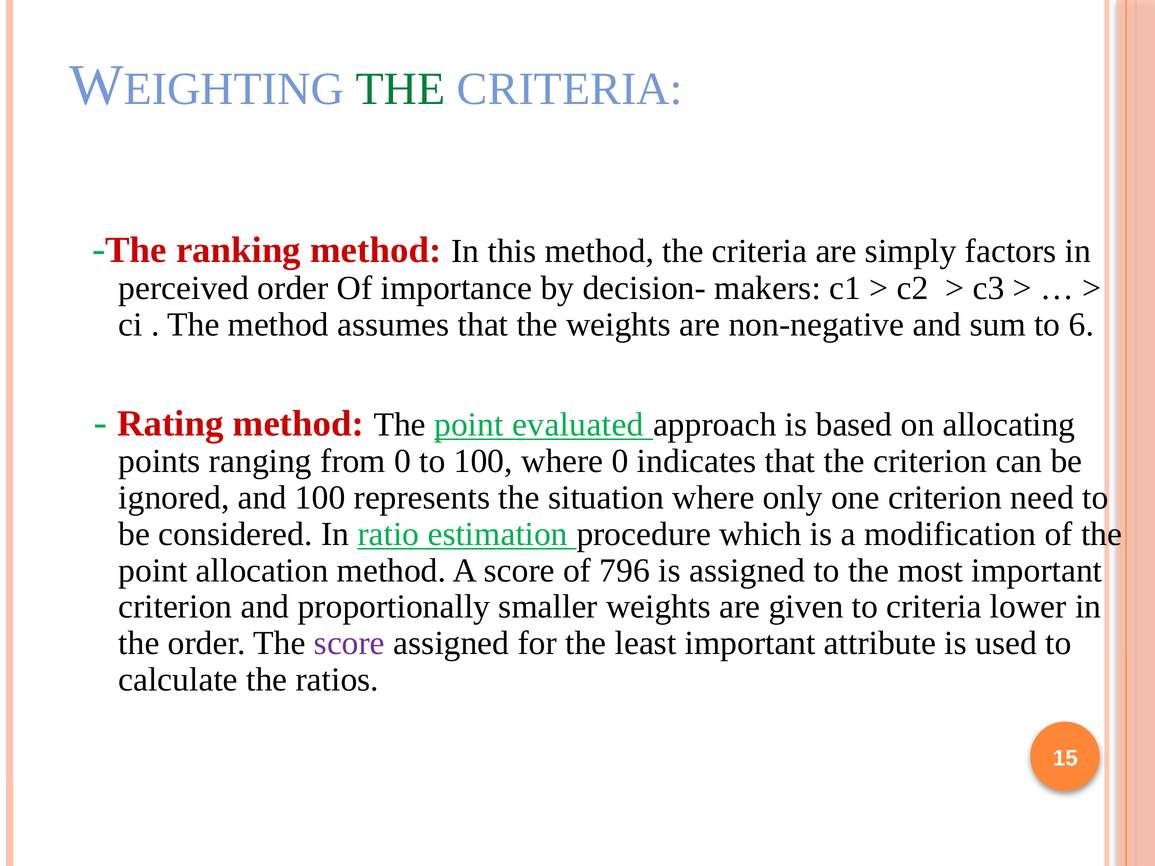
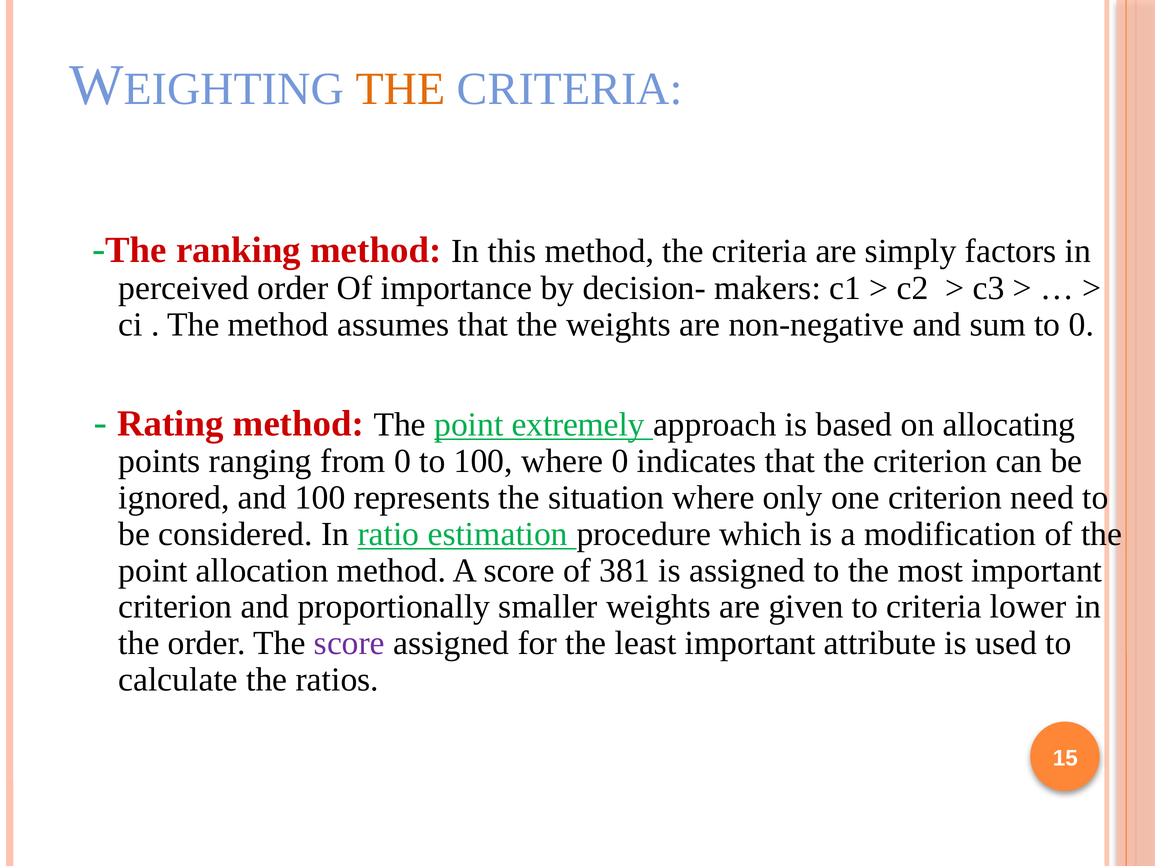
THE at (401, 89) colour: green -> orange
to 6: 6 -> 0
evaluated: evaluated -> extremely
796: 796 -> 381
